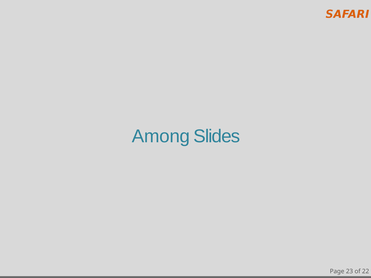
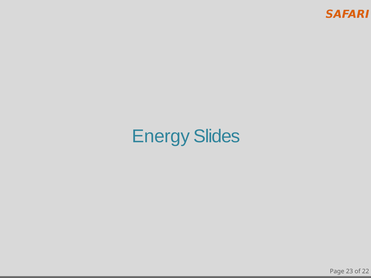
Among: Among -> Energy
